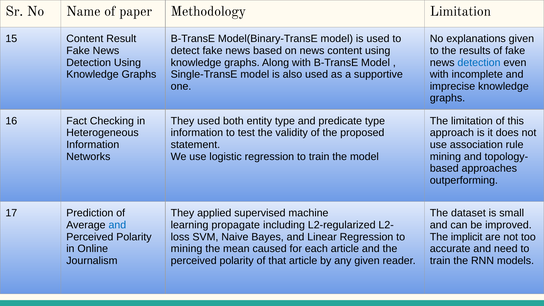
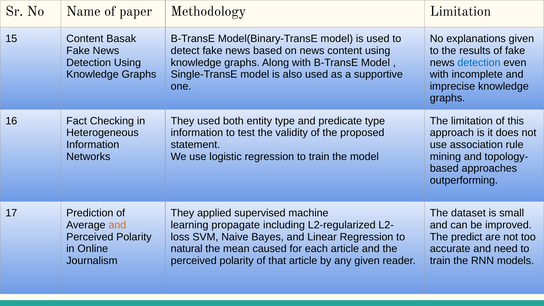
Result: Result -> Basak
and at (117, 225) colour: blue -> orange
implicit: implicit -> predict
mining at (187, 249): mining -> natural
